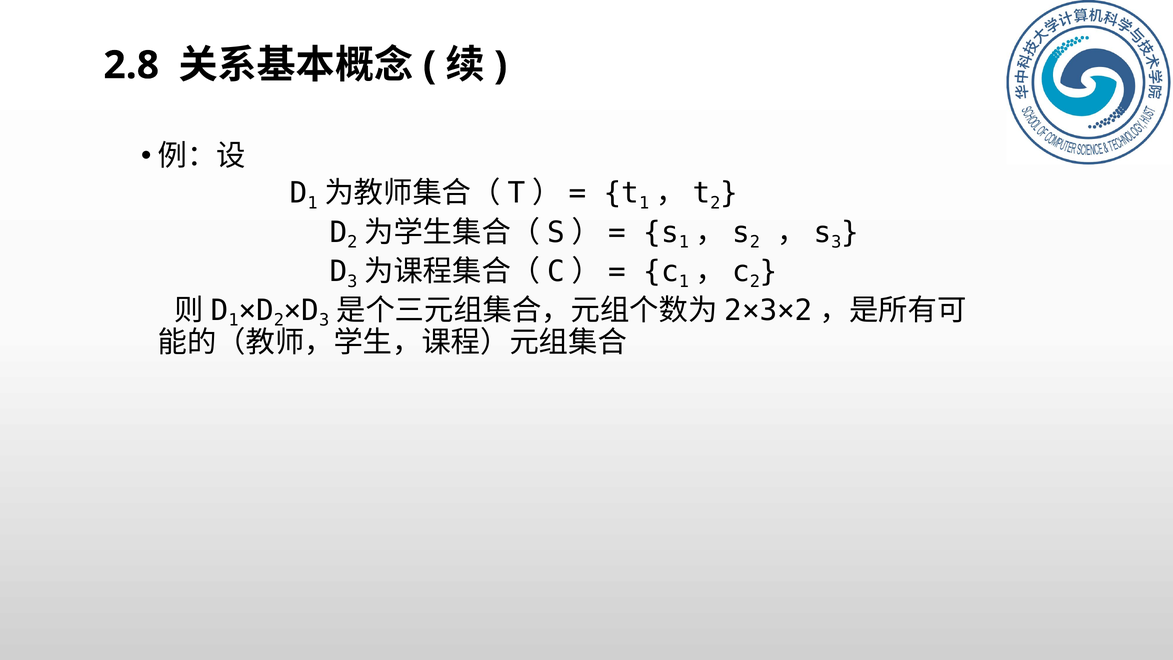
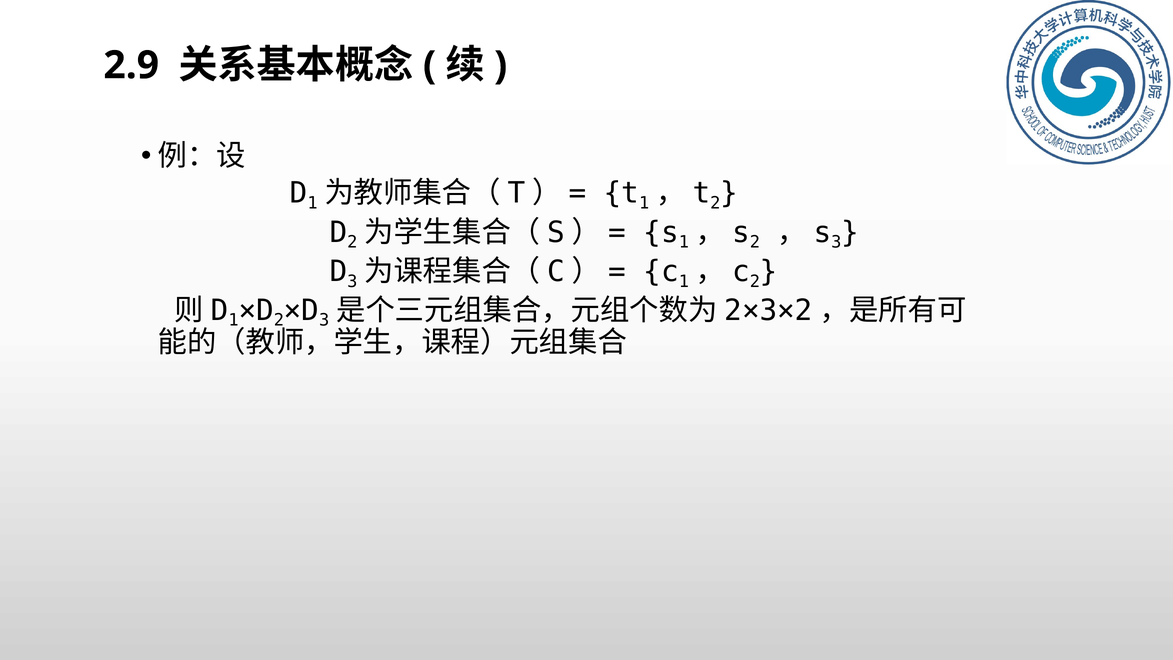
2.8: 2.8 -> 2.9
